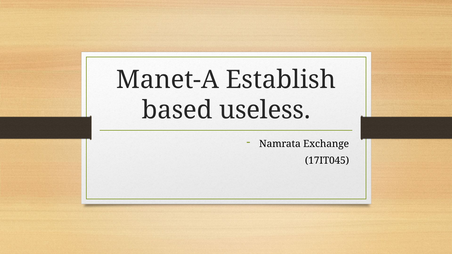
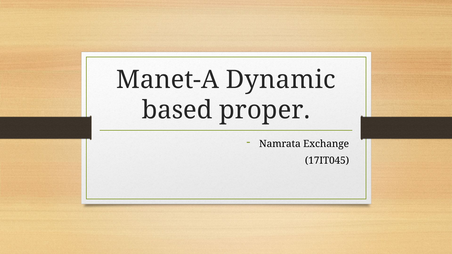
Establish: Establish -> Dynamic
useless: useless -> proper
